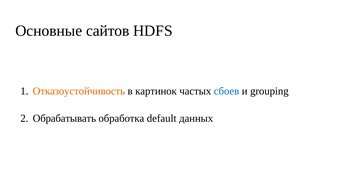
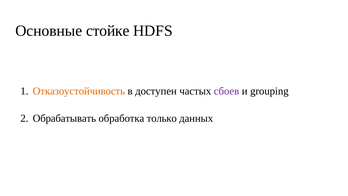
сайтов: сайтов -> стойке
картинок: картинок -> доступен
сбоев colour: blue -> purple
default: default -> только
